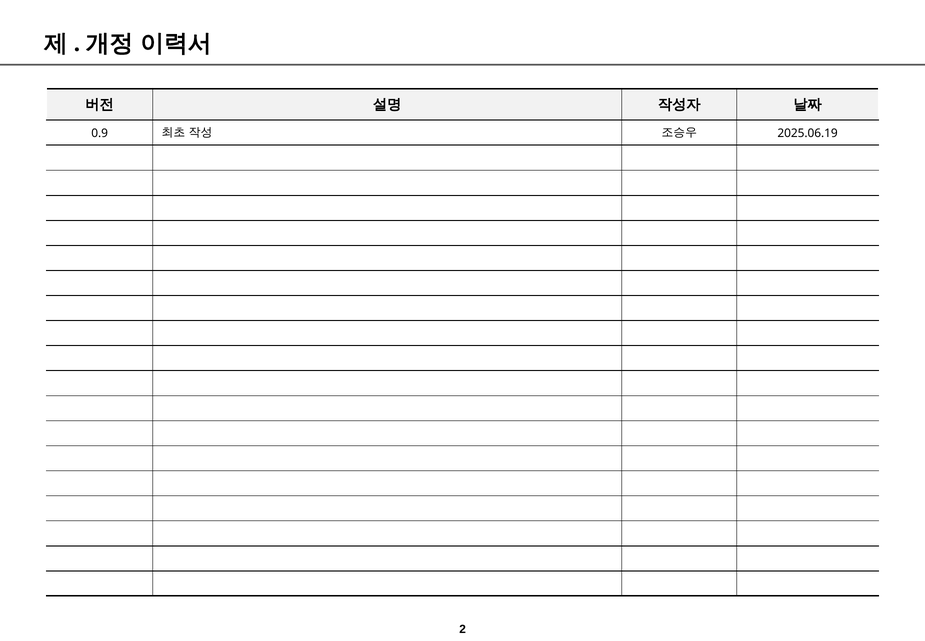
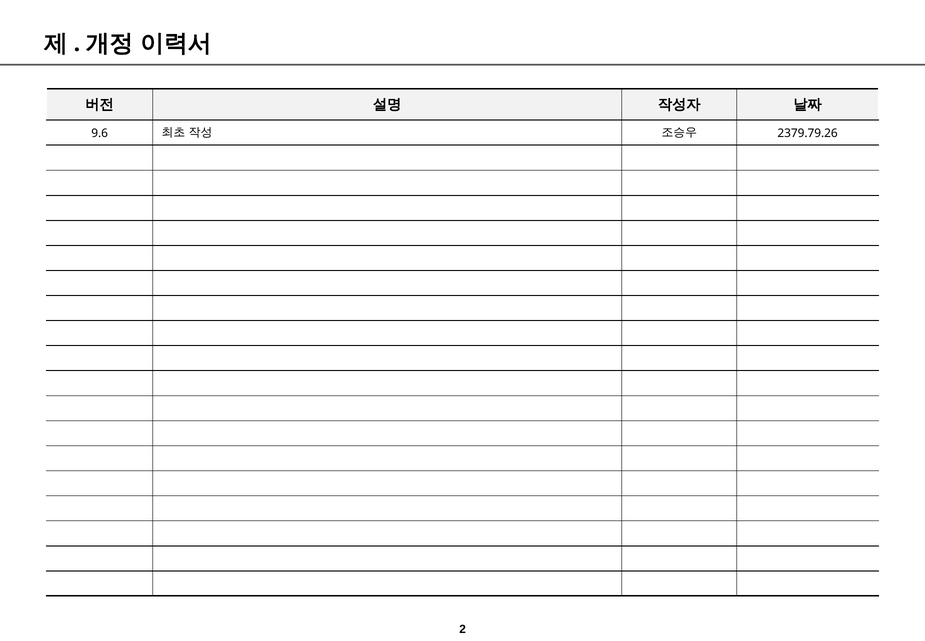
0.9: 0.9 -> 9.6
2025.06.19: 2025.06.19 -> 2379.79.26
